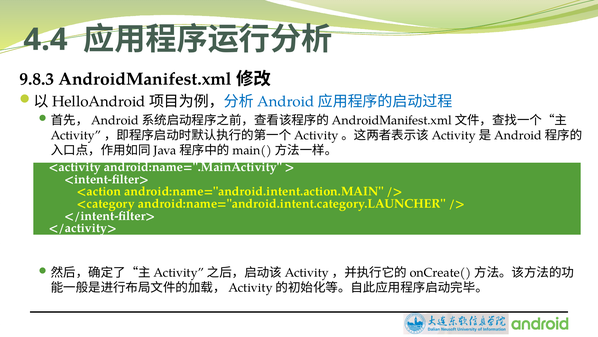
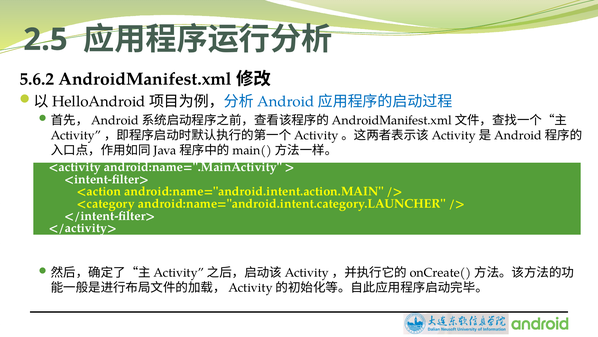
4.4: 4.4 -> 2.5
9.8.3: 9.8.3 -> 5.6.2
